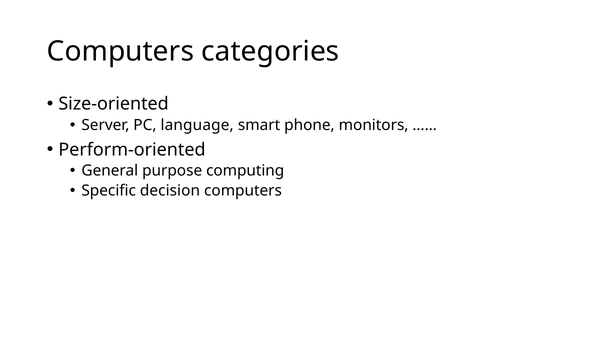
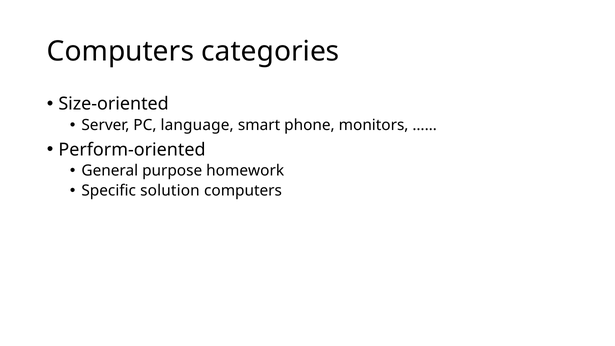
computing: computing -> homework
decision: decision -> solution
